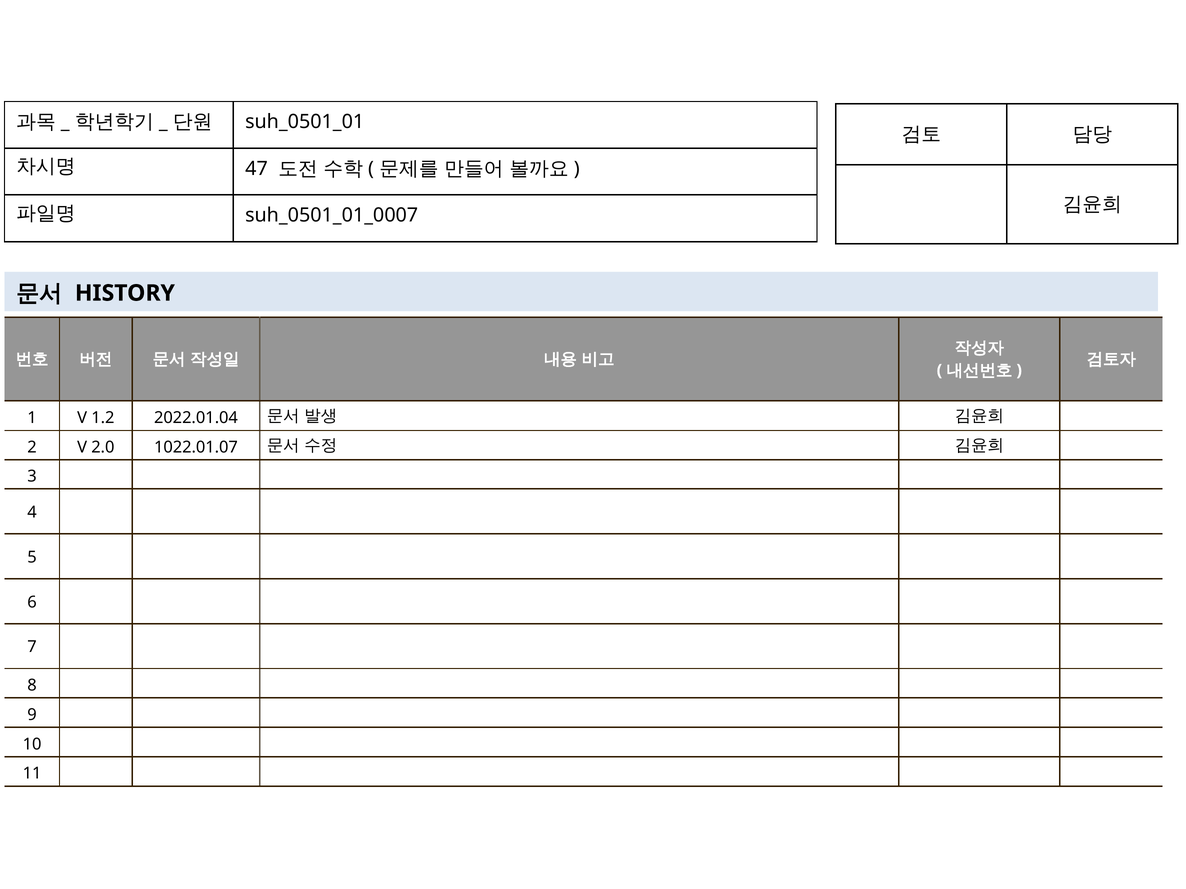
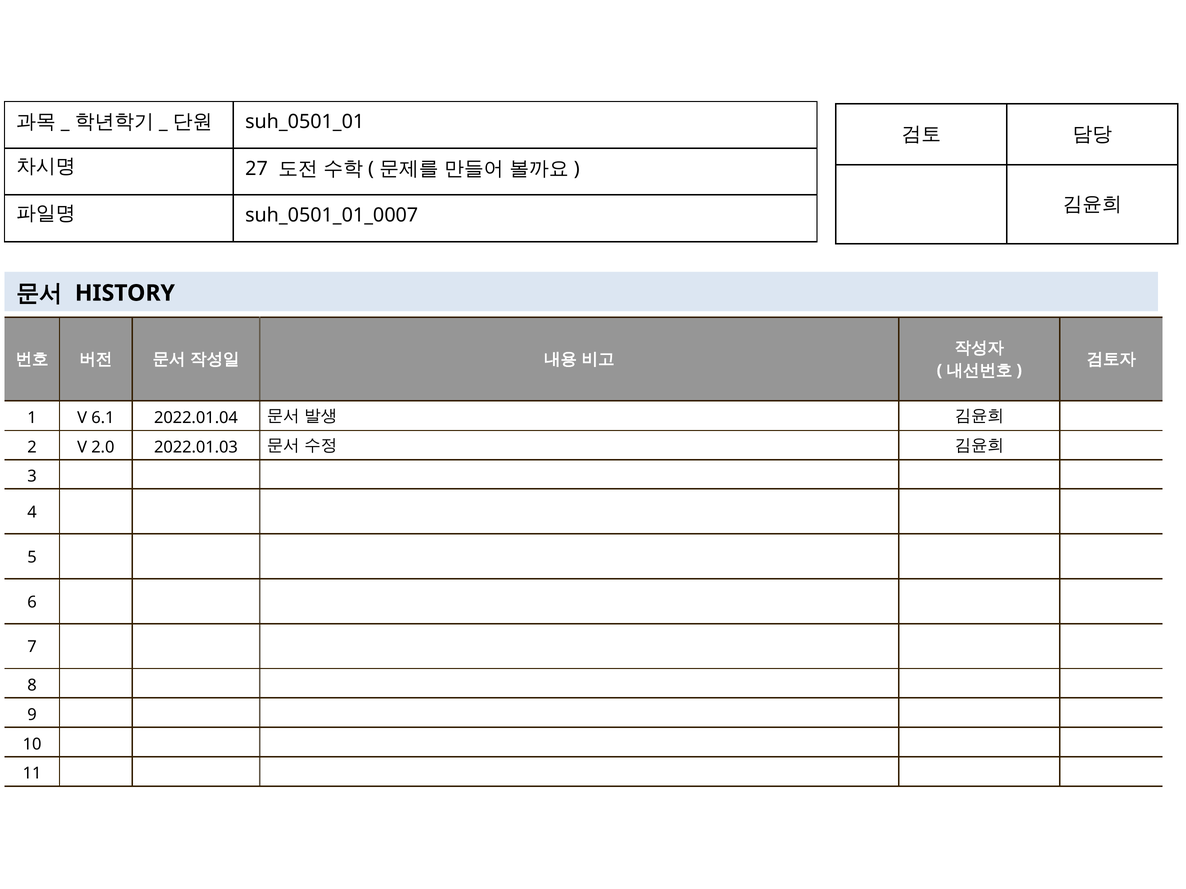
47: 47 -> 27
1.2: 1.2 -> 6.1
1022.01.07: 1022.01.07 -> 2022.01.03
